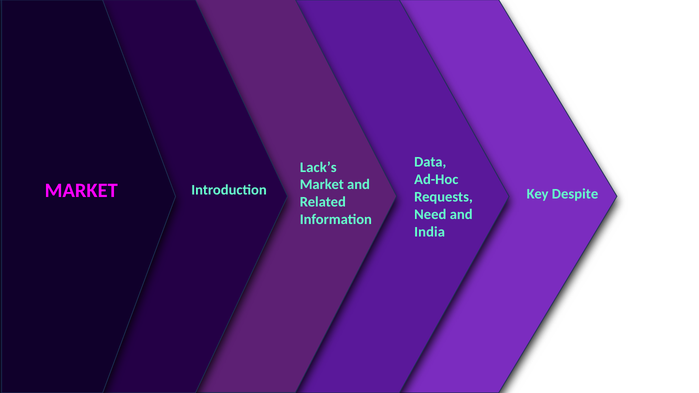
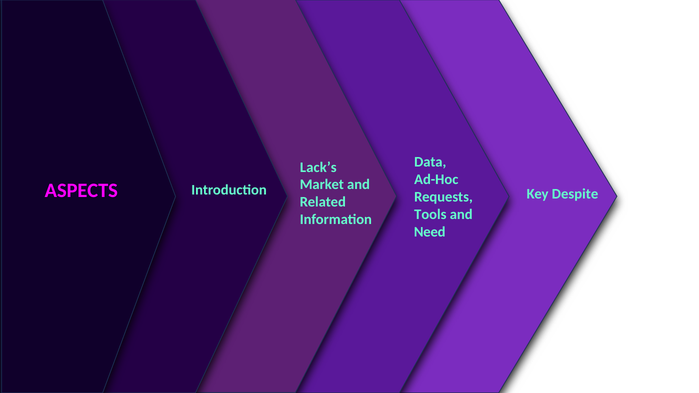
MARKET at (81, 191): MARKET -> ASPECTS
Need: Need -> Tools
India: India -> Need
